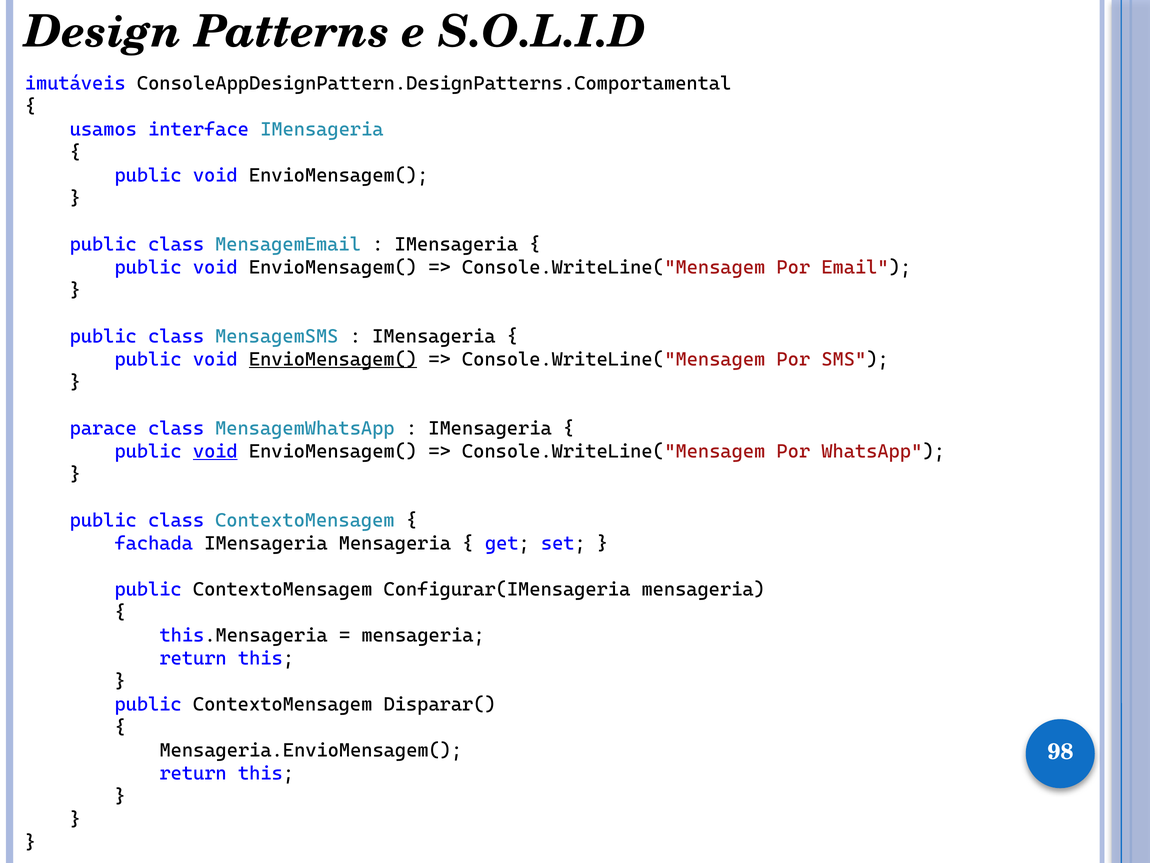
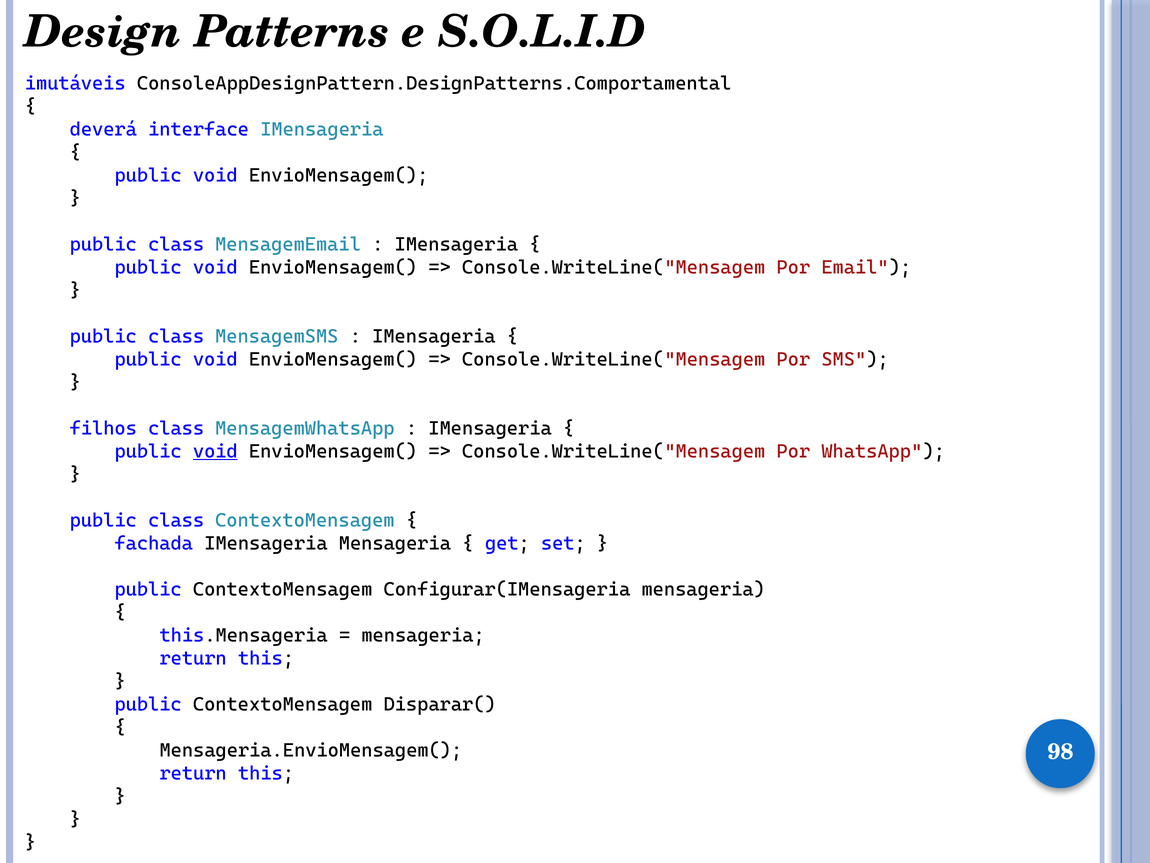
usamos: usamos -> deverá
EnvioMensagem( at (333, 359) underline: present -> none
parace: parace -> filhos
